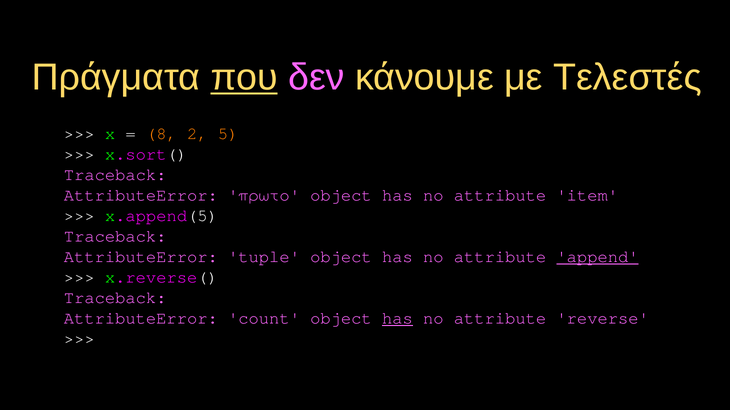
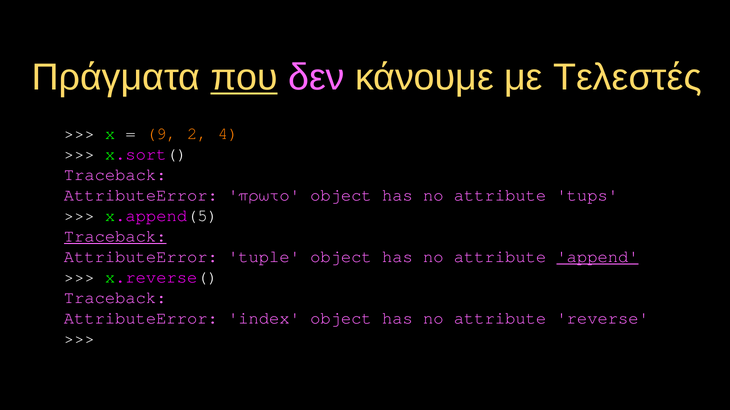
8: 8 -> 9
5: 5 -> 4
item: item -> tups
Traceback at (115, 236) underline: none -> present
count: count -> index
has at (397, 318) underline: present -> none
